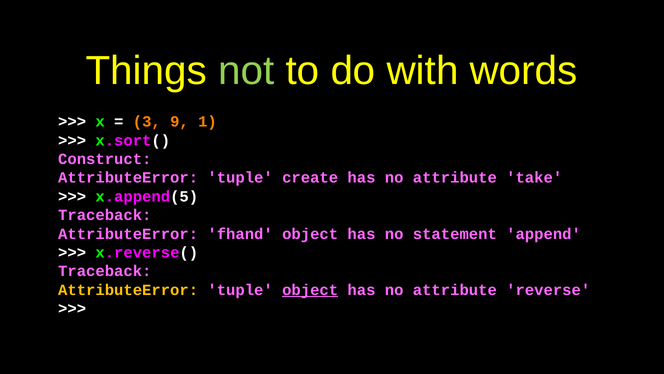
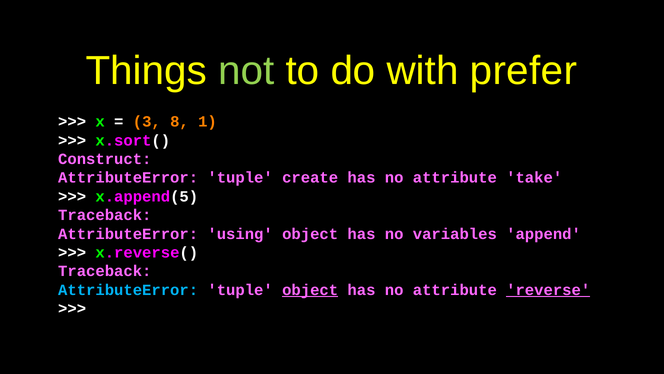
words: words -> prefer
9: 9 -> 8
fhand: fhand -> using
statement: statement -> variables
AttributeError at (128, 290) colour: yellow -> light blue
reverse underline: none -> present
